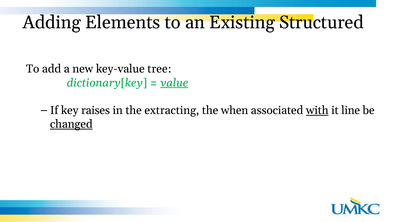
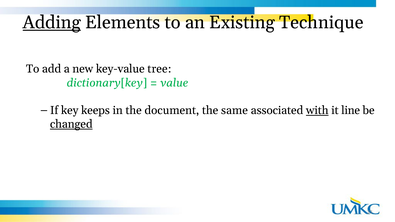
Adding underline: none -> present
Structured: Structured -> Technique
value underline: present -> none
raises: raises -> keeps
extracting: extracting -> document
when: when -> same
